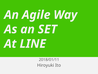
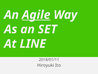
Agile underline: none -> present
